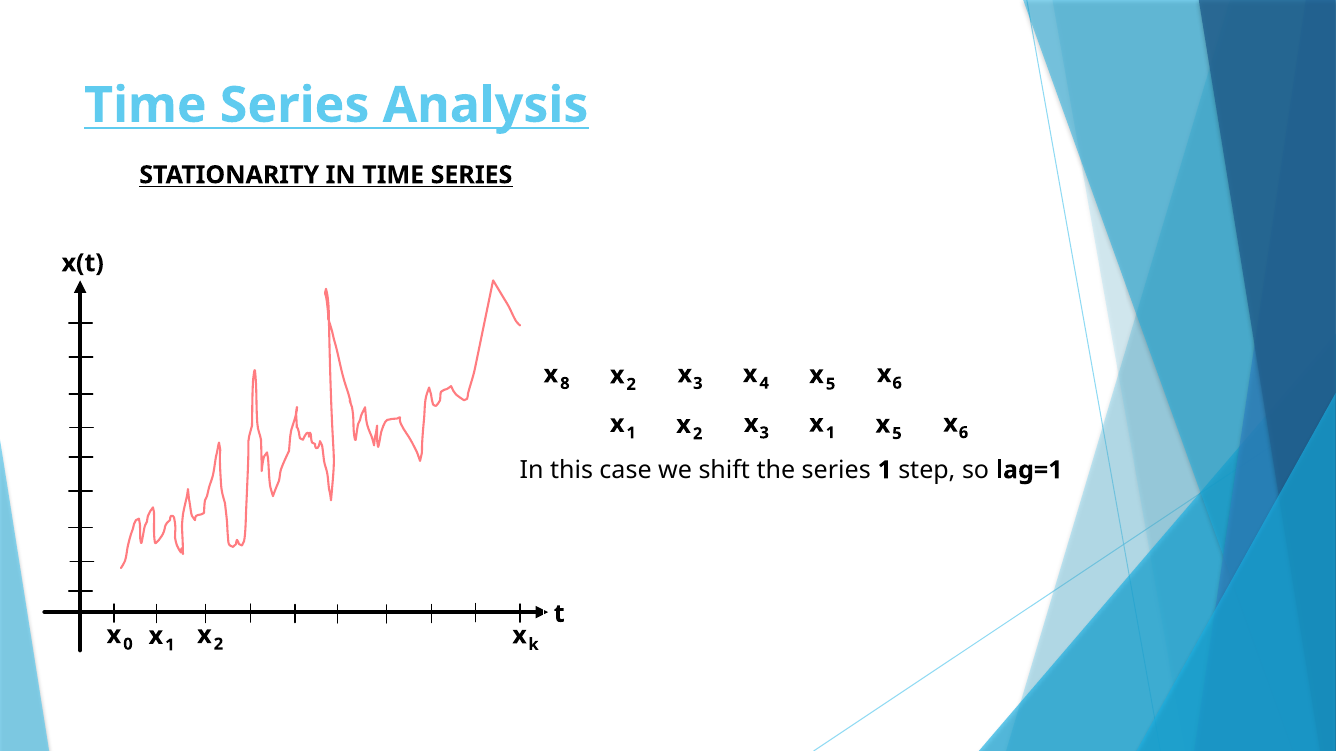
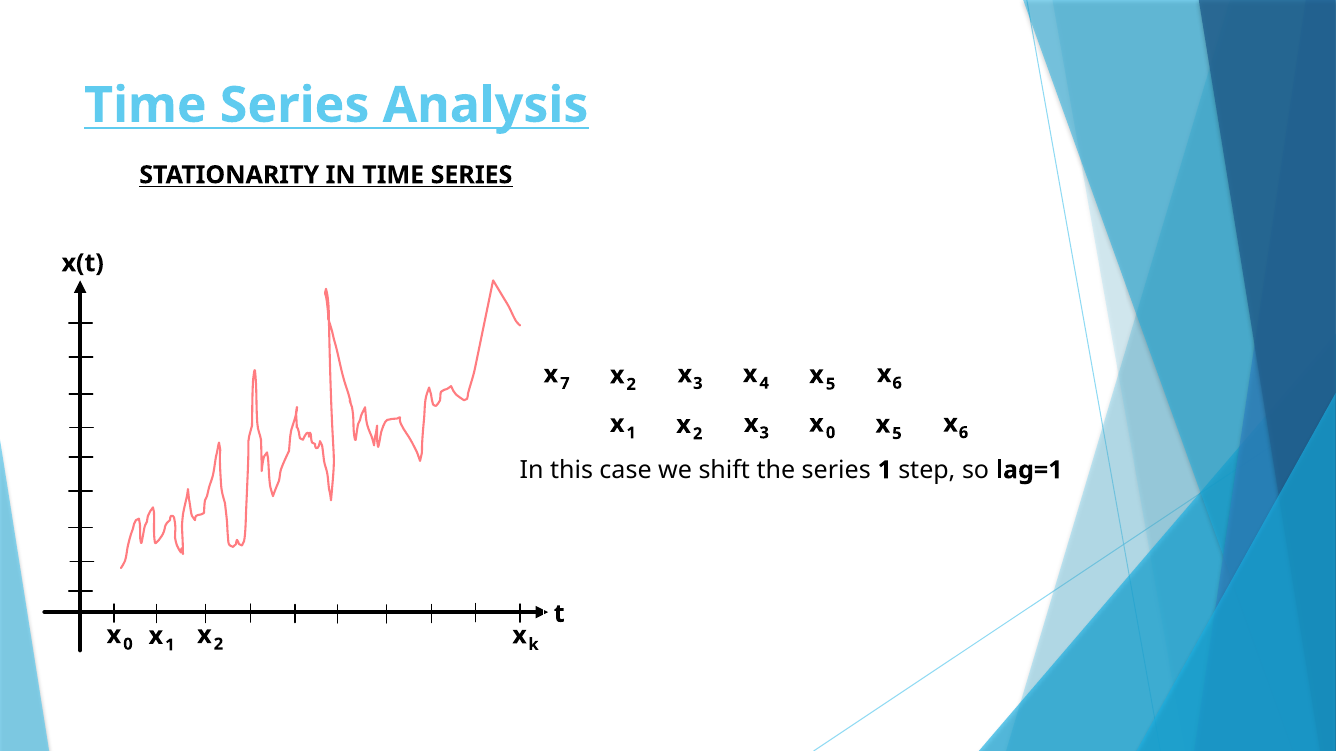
8: 8 -> 7
3 x 1: 1 -> 0
